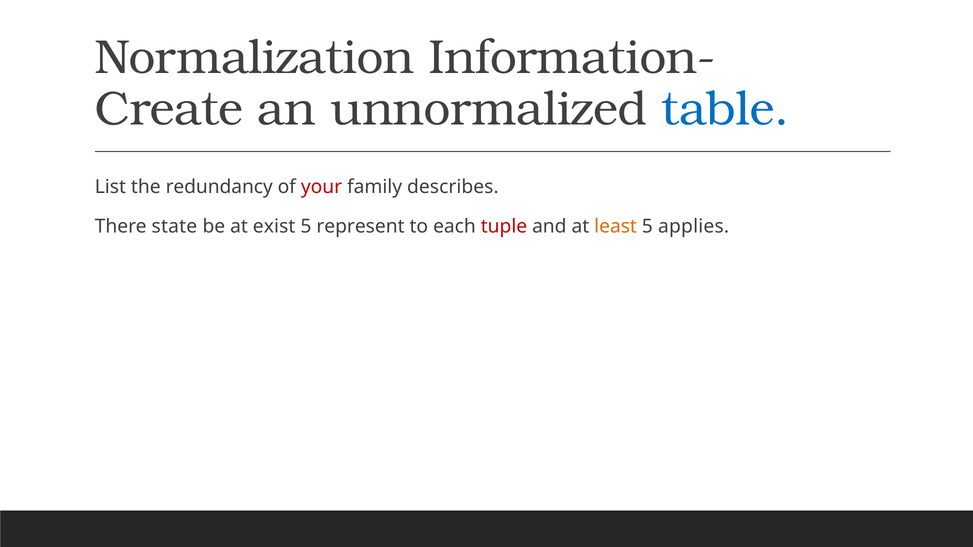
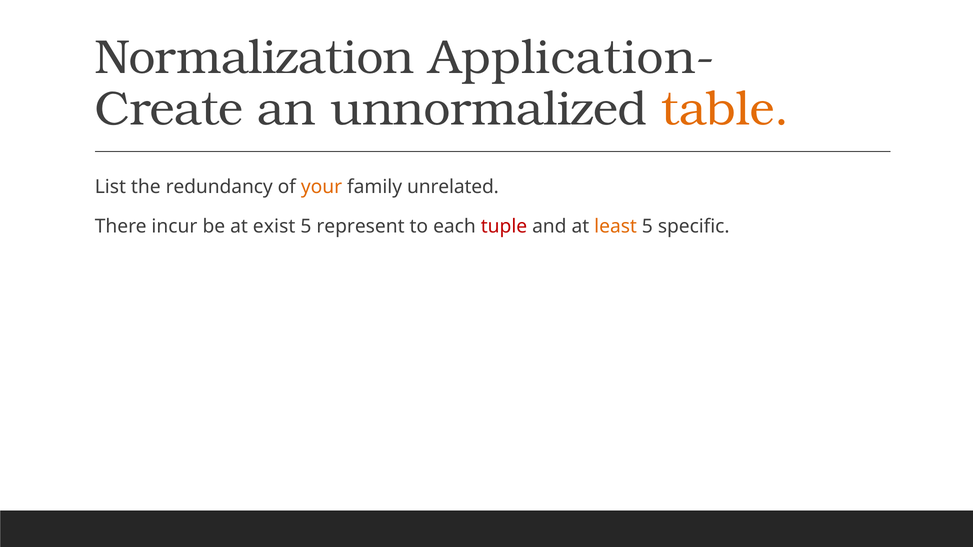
Information-: Information- -> Application-
table colour: blue -> orange
your colour: red -> orange
describes: describes -> unrelated
state: state -> incur
applies: applies -> specific
